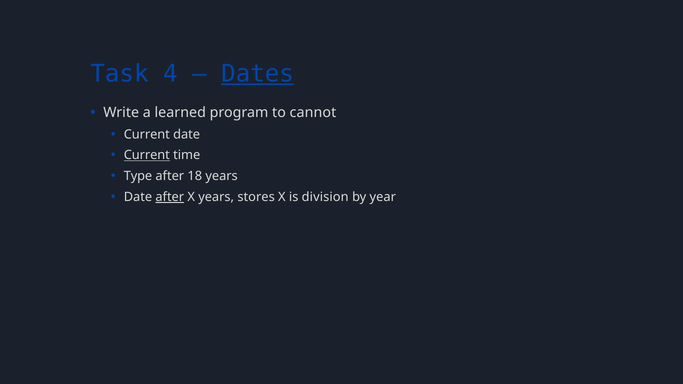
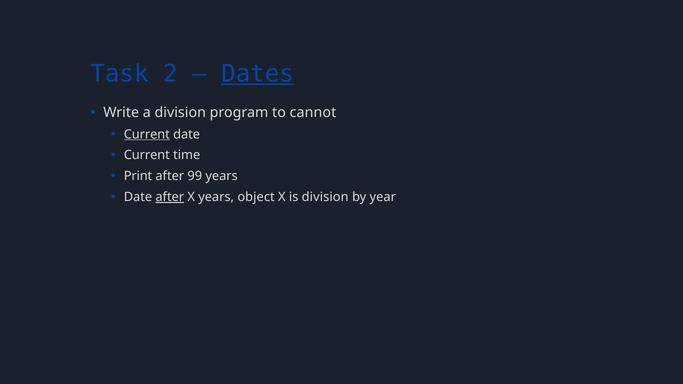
4: 4 -> 2
a learned: learned -> division
Current at (147, 134) underline: none -> present
Current at (147, 155) underline: present -> none
Type: Type -> Print
18: 18 -> 99
stores: stores -> object
